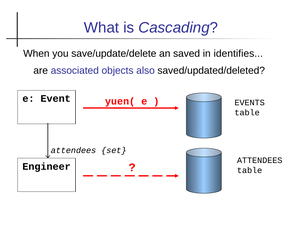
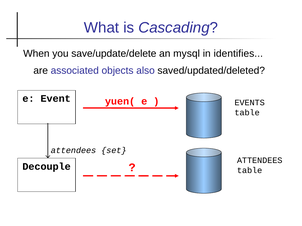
saved: saved -> mysql
Engineer: Engineer -> Decouple
